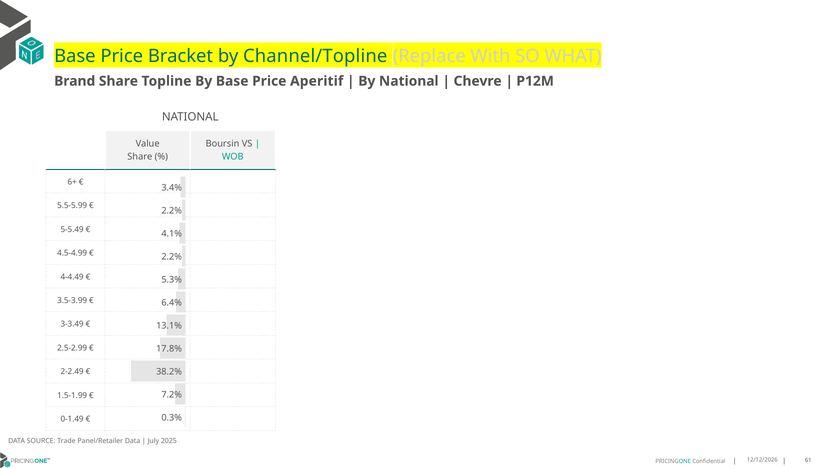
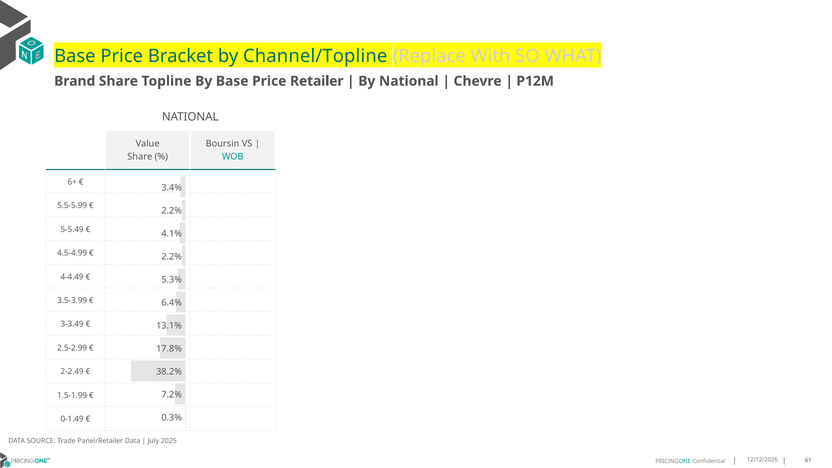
Aperitif: Aperitif -> Retailer
